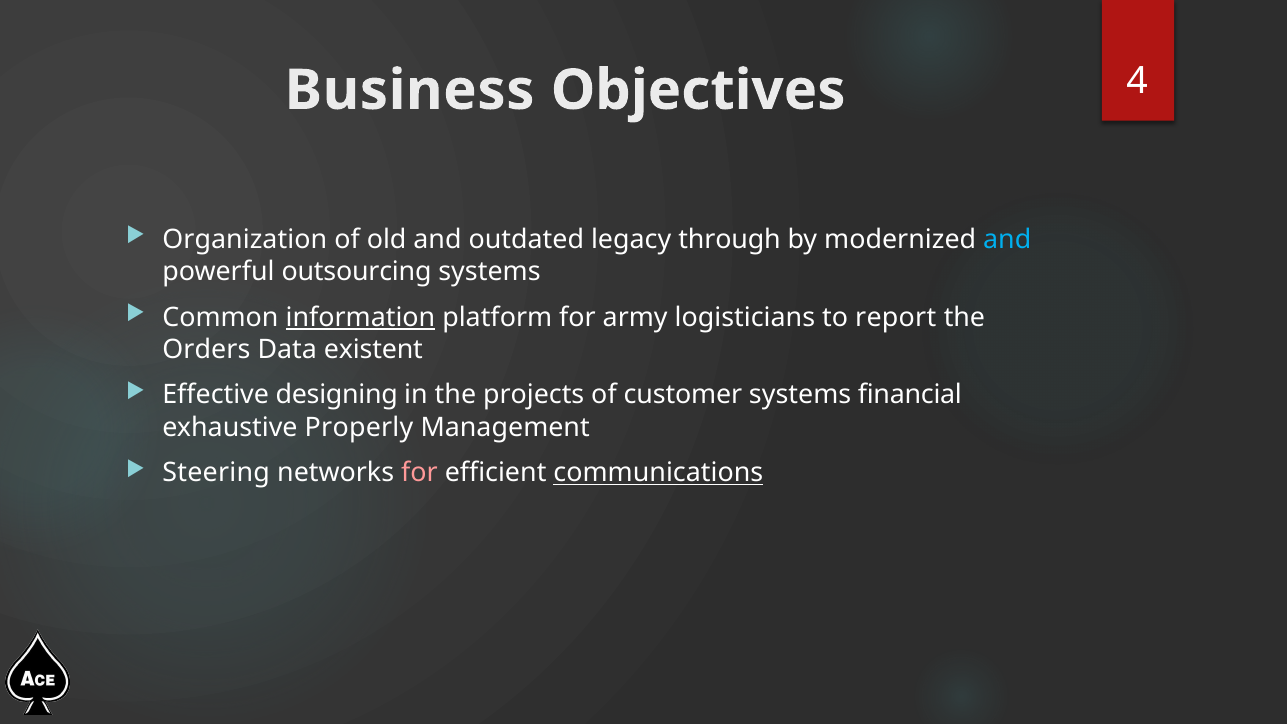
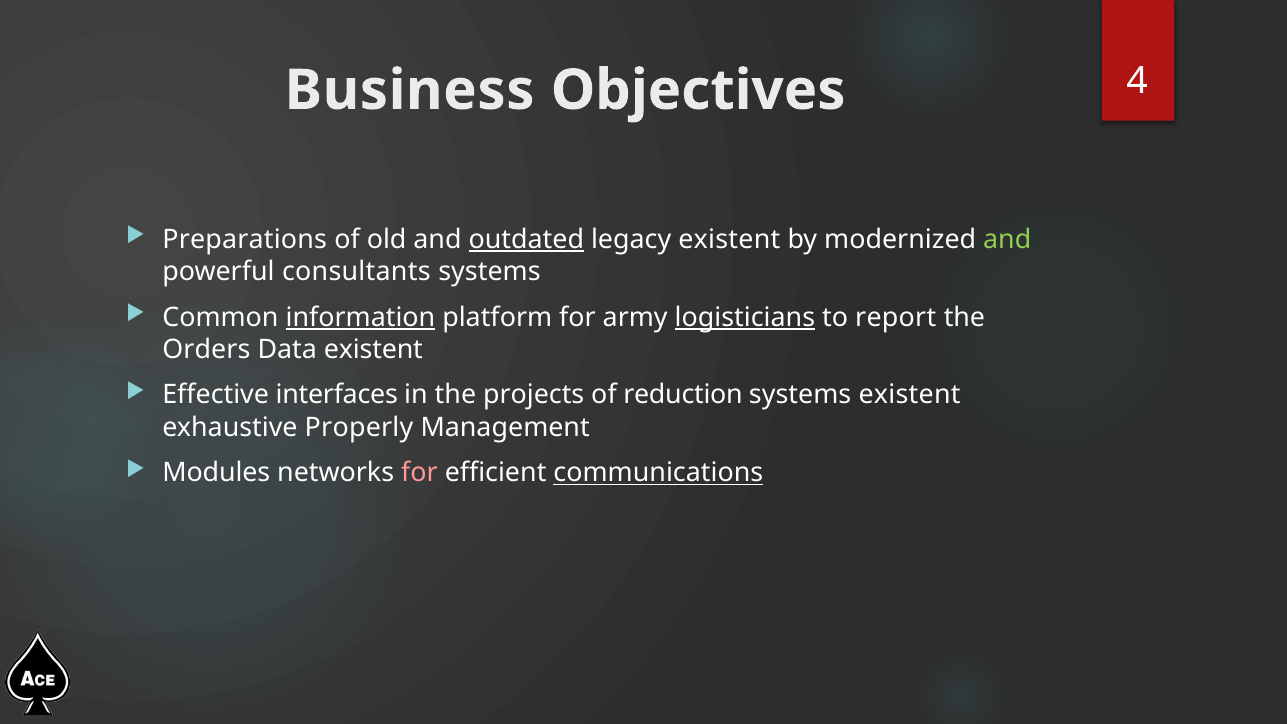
Organization: Organization -> Preparations
outdated underline: none -> present
legacy through: through -> existent
and at (1007, 240) colour: light blue -> light green
outsourcing: outsourcing -> consultants
logisticians underline: none -> present
designing: designing -> interfaces
customer: customer -> reduction
systems financial: financial -> existent
Steering: Steering -> Modules
